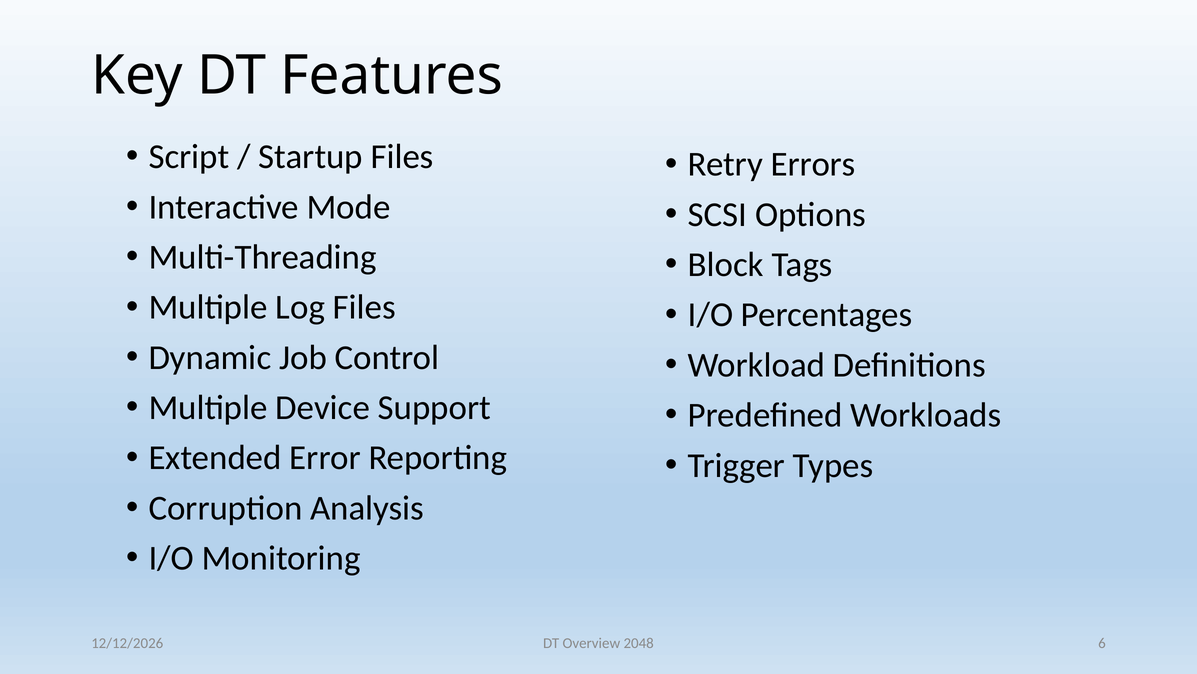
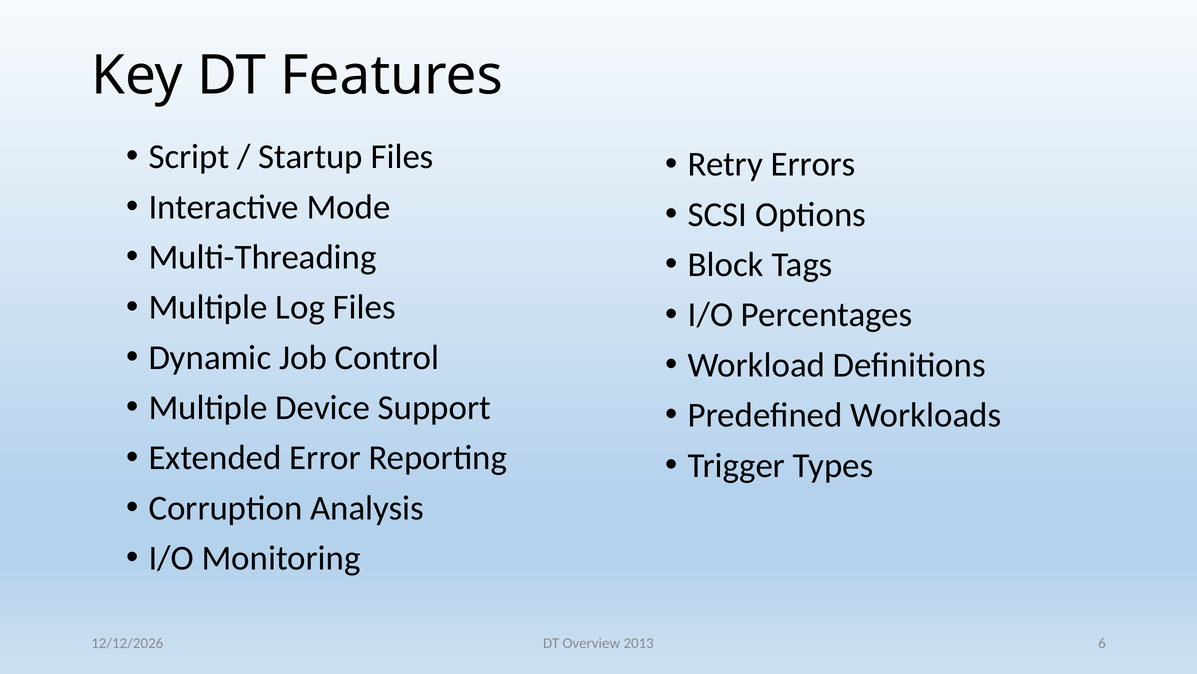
2048: 2048 -> 2013
